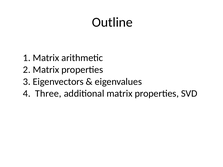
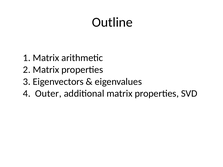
Three: Three -> Outer
